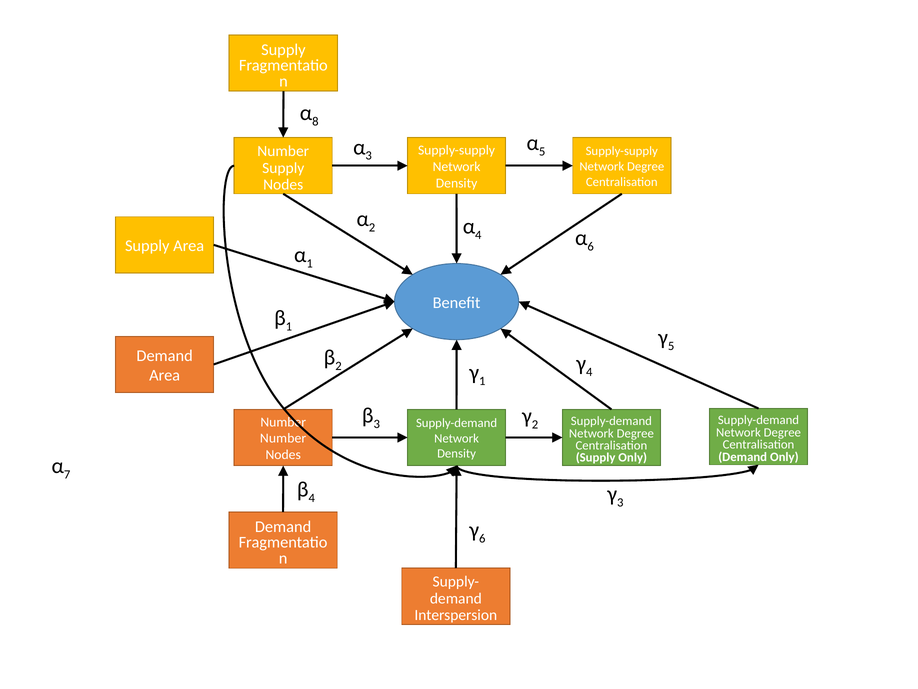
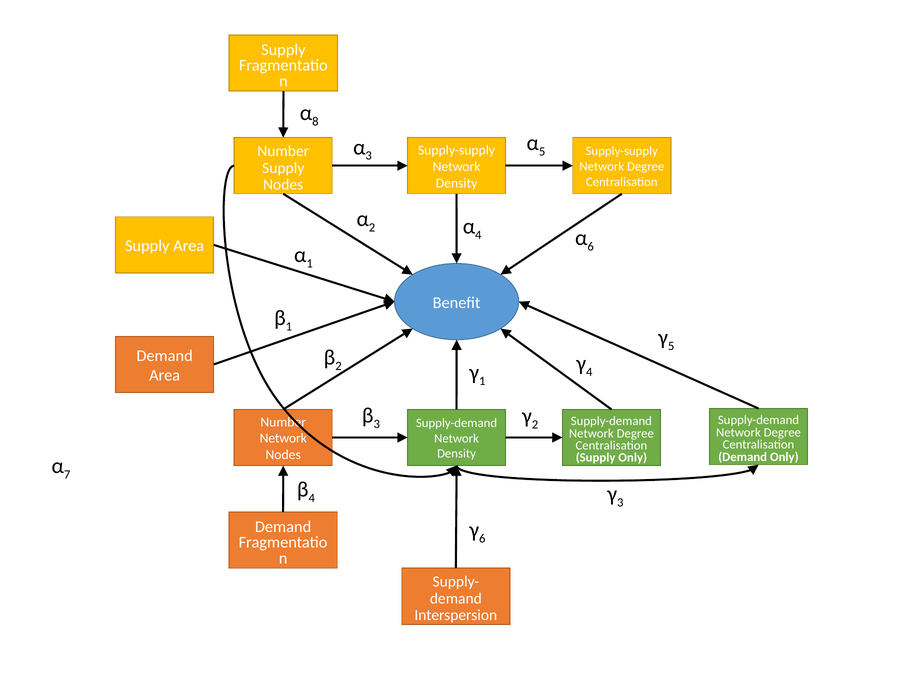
Number at (283, 438): Number -> Network
